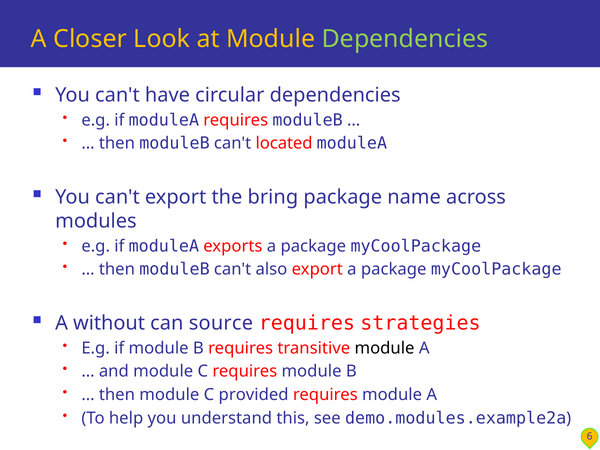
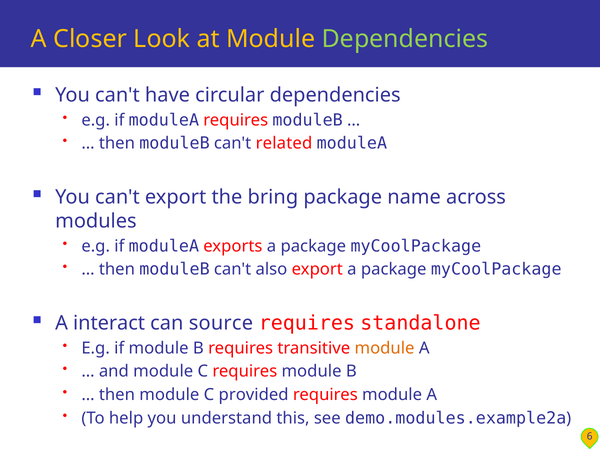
located: located -> related
without: without -> interact
strategies: strategies -> standalone
module at (385, 348) colour: black -> orange
